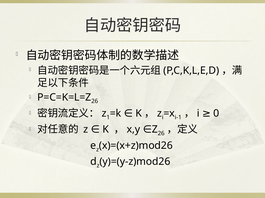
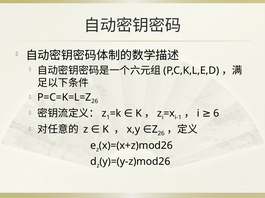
0: 0 -> 6
